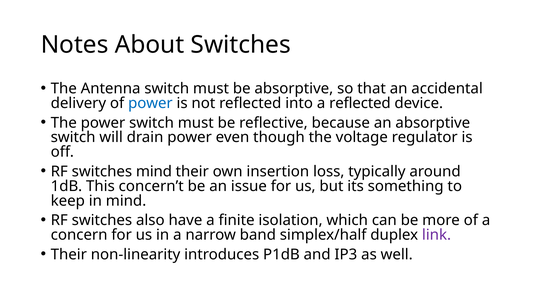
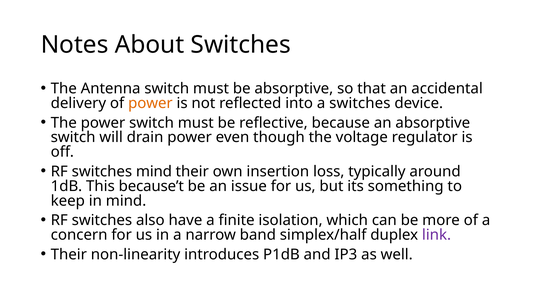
power at (150, 103) colour: blue -> orange
a reflected: reflected -> switches
concern’t: concern’t -> because’t
